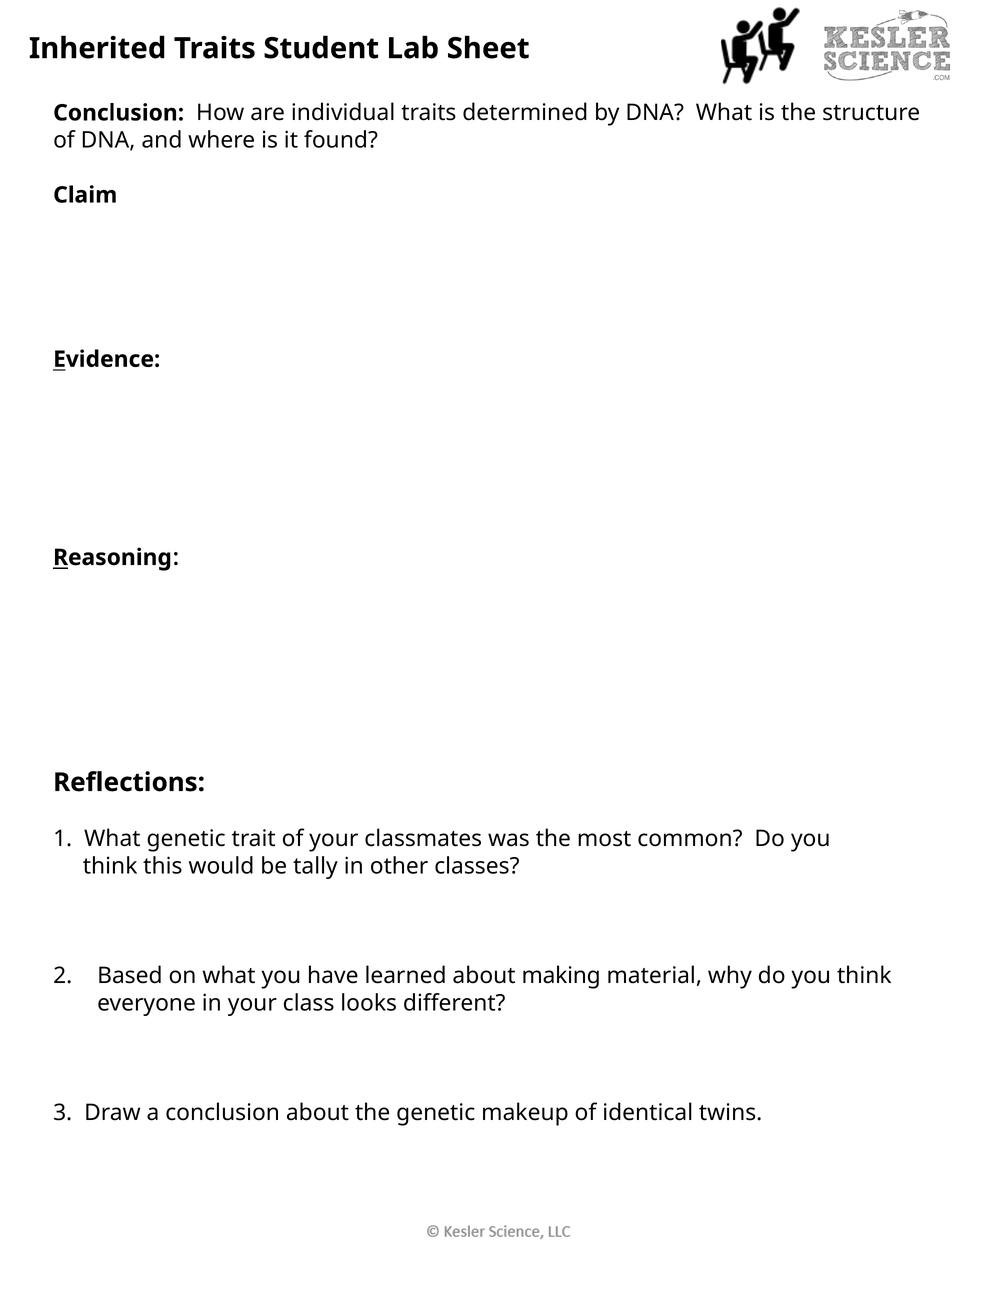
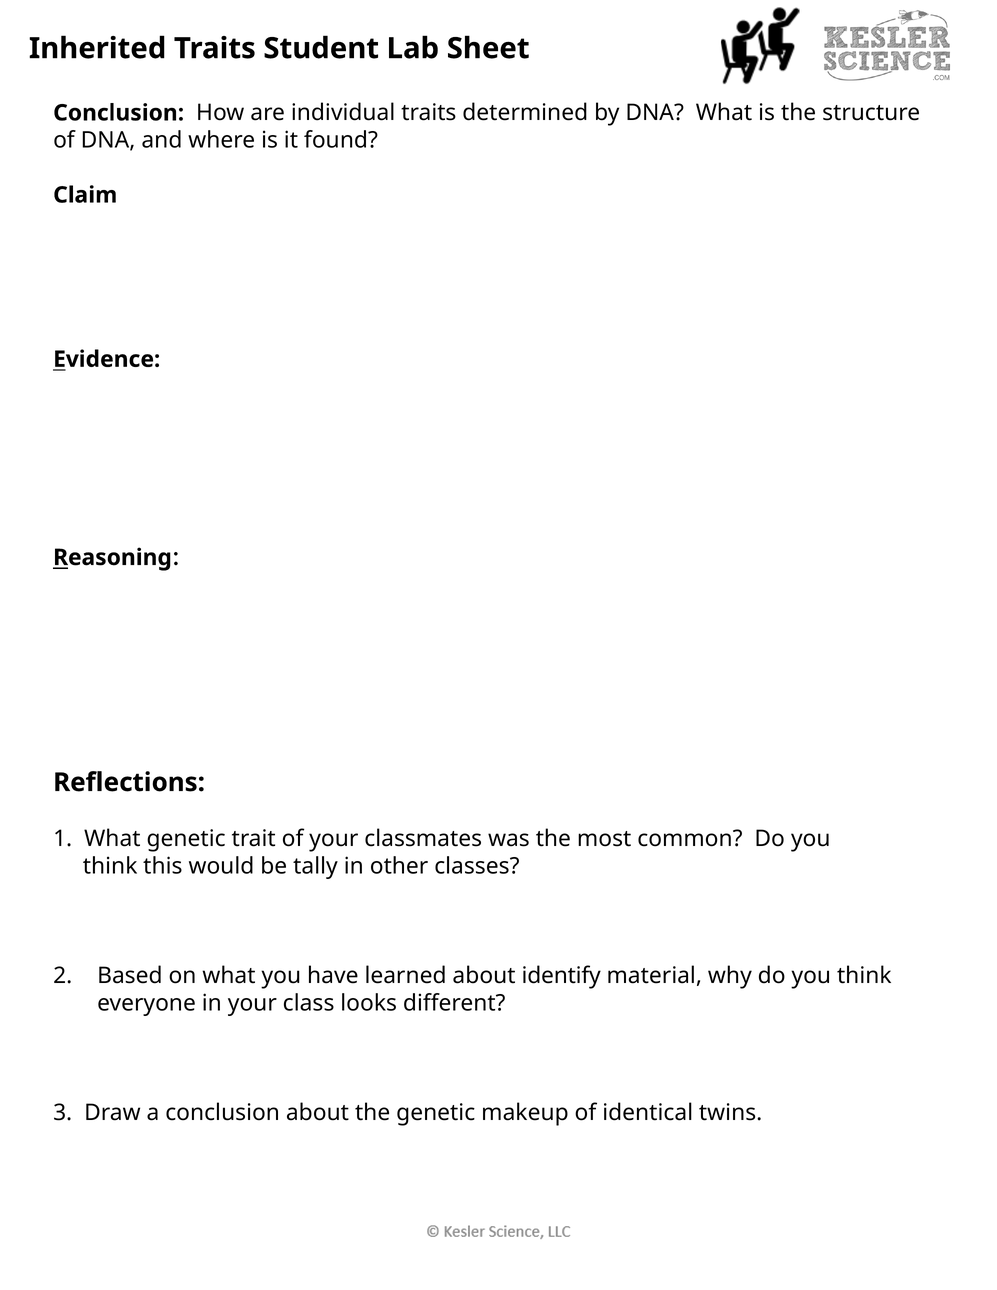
making: making -> identify
